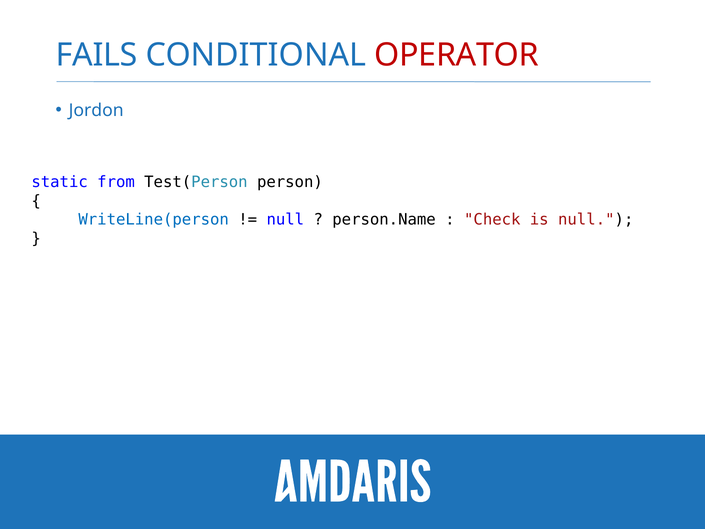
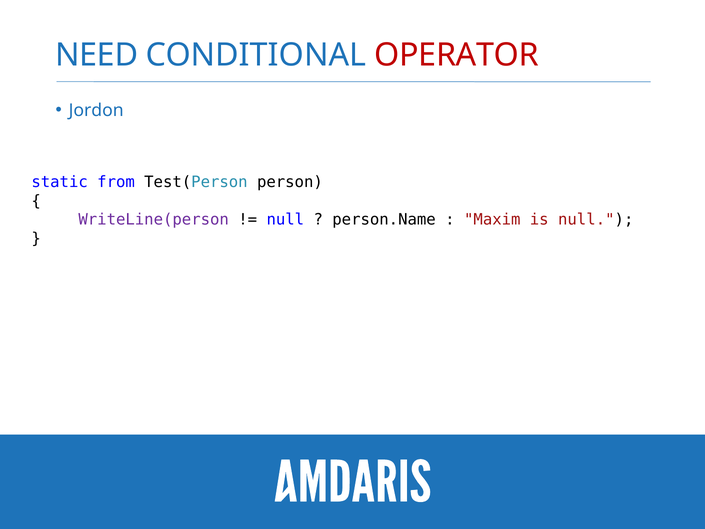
FAILS: FAILS -> NEED
WriteLine(person colour: blue -> purple
Check: Check -> Maxim
